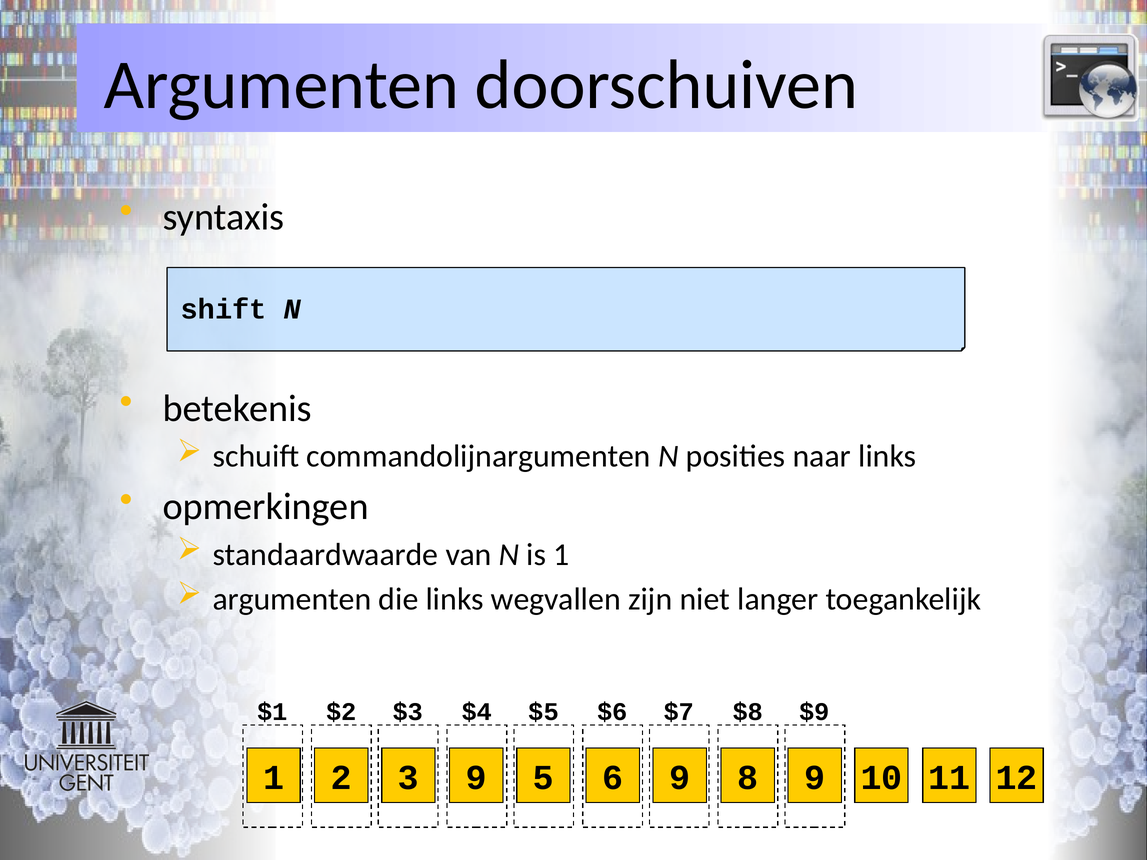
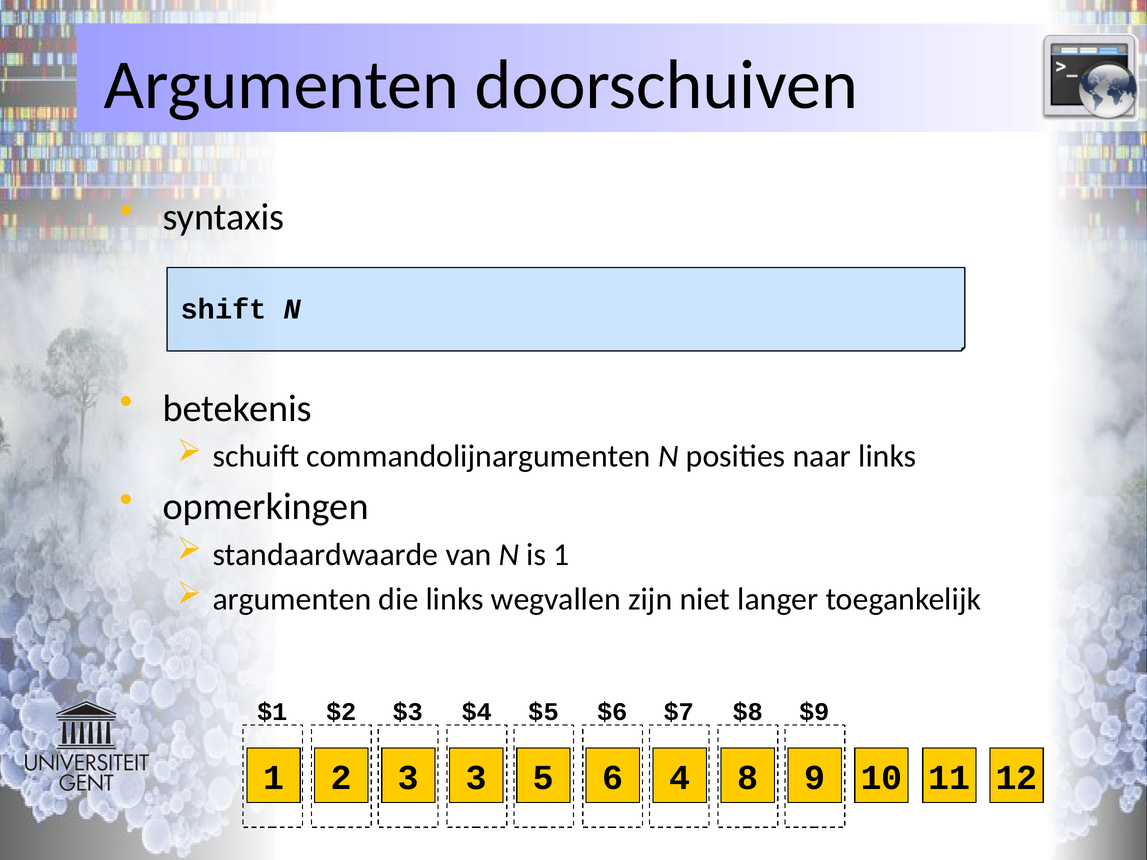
3 9: 9 -> 3
6 9: 9 -> 4
